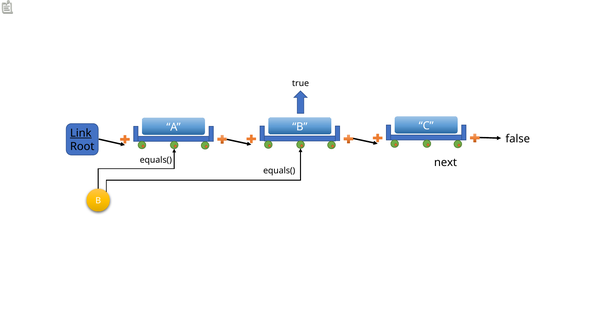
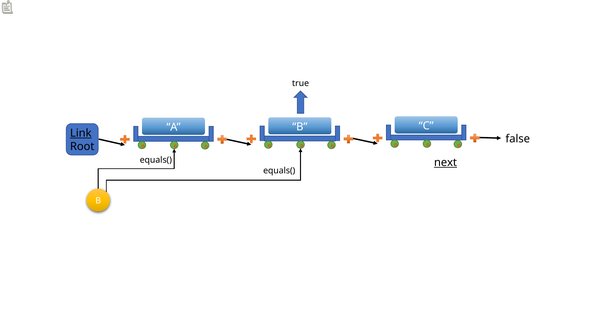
next underline: none -> present
